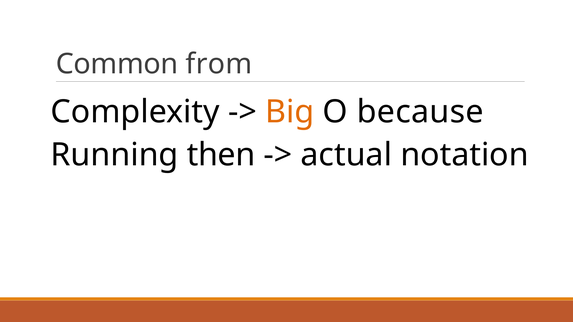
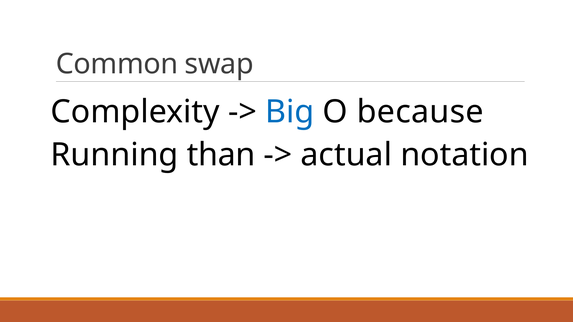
from: from -> swap
Big colour: orange -> blue
then: then -> than
